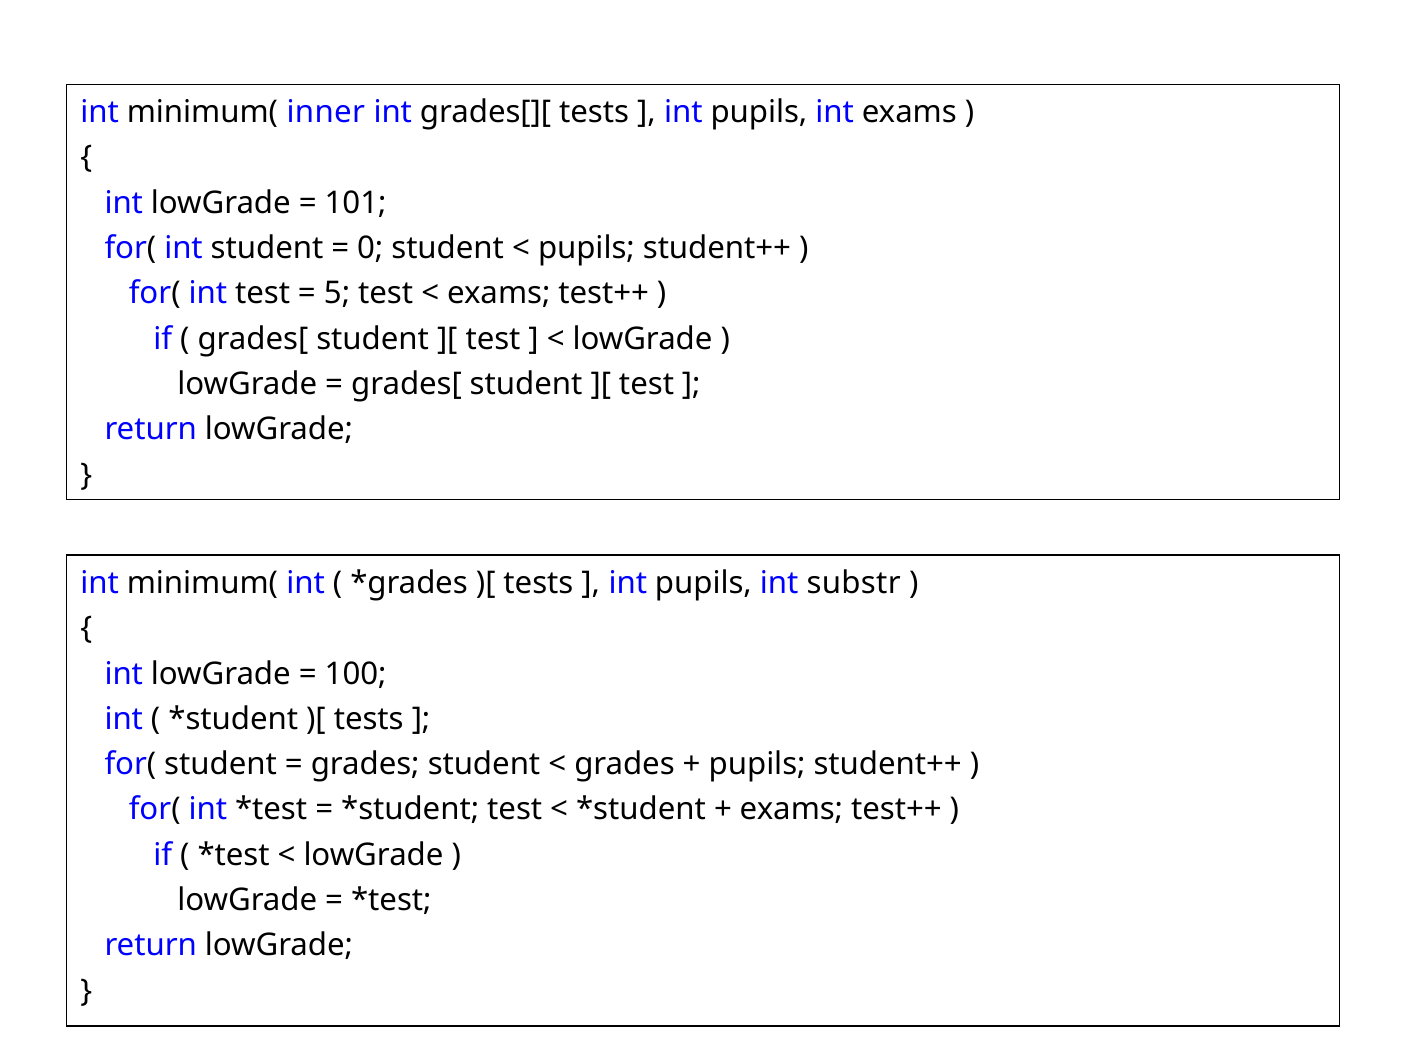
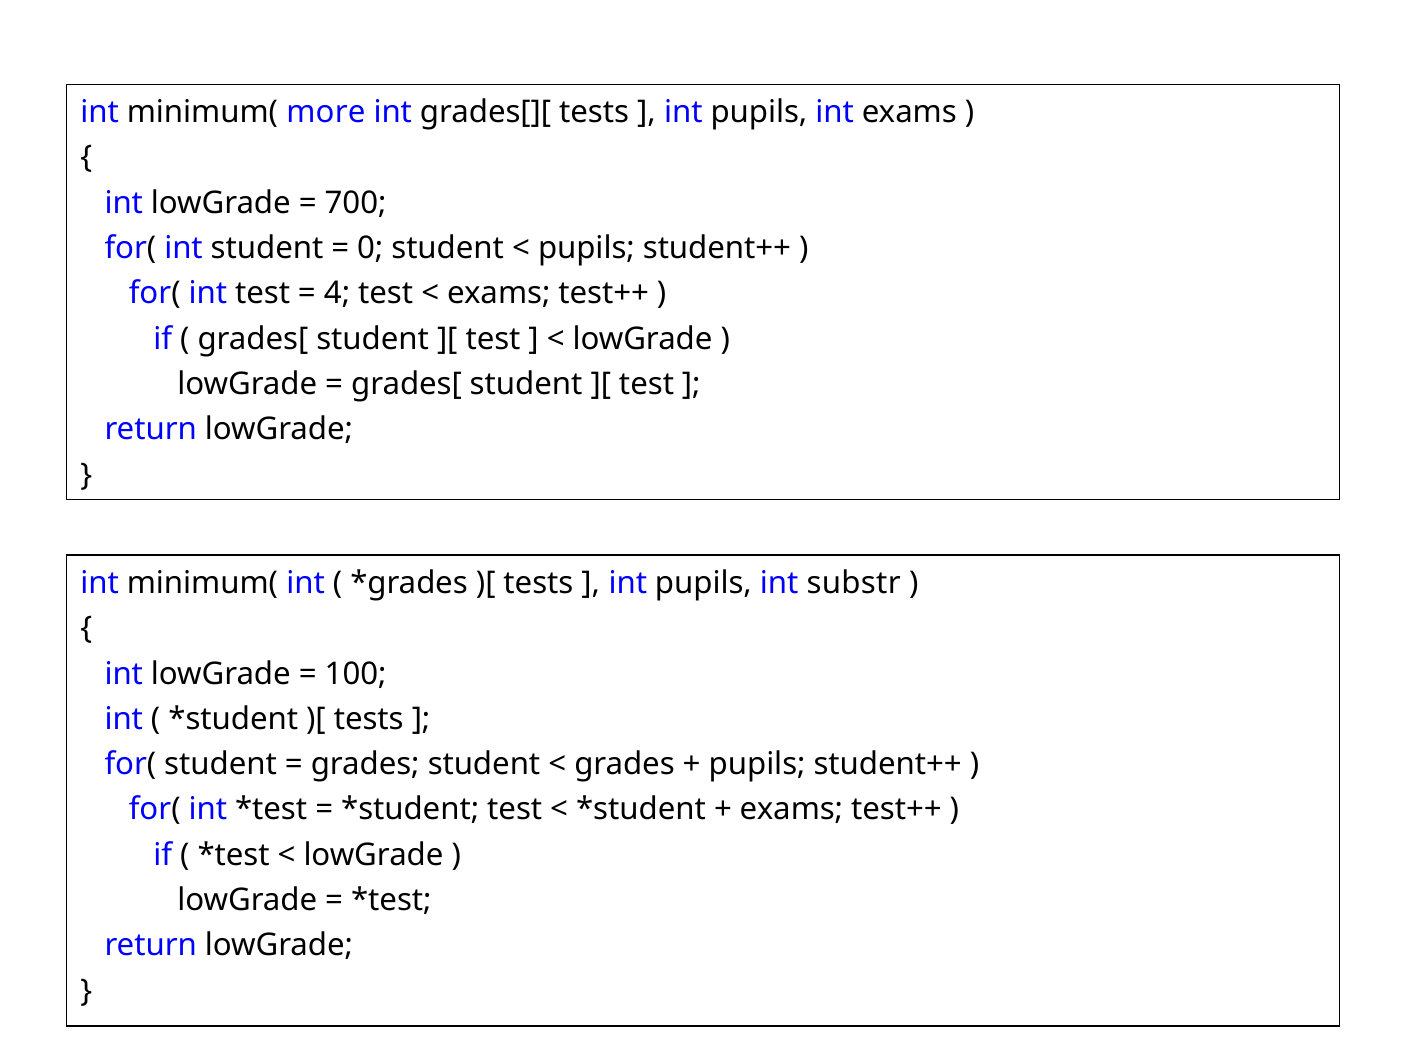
inner: inner -> more
101: 101 -> 700
5: 5 -> 4
